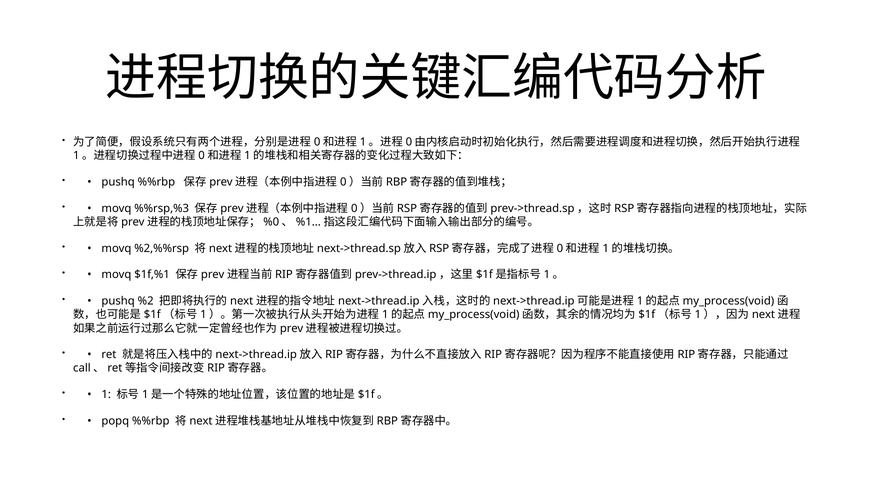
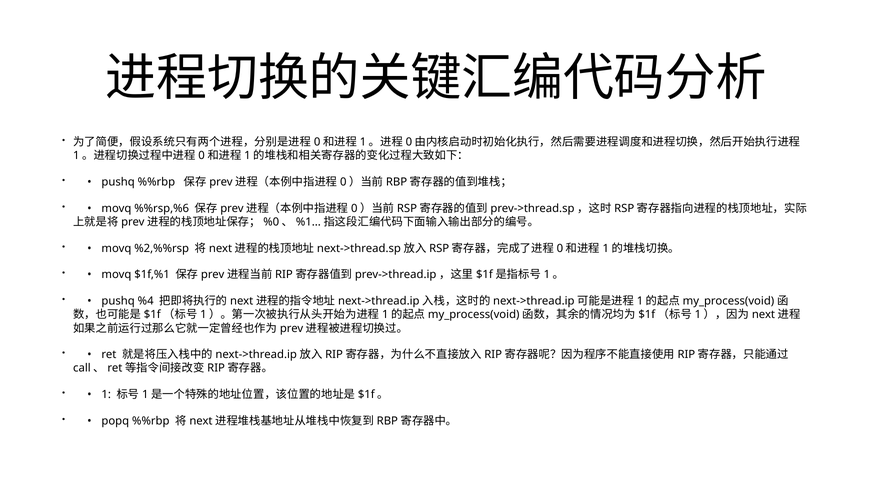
%%rsp,%3: %%rsp,%3 -> %%rsp,%6
%2: %2 -> %4
